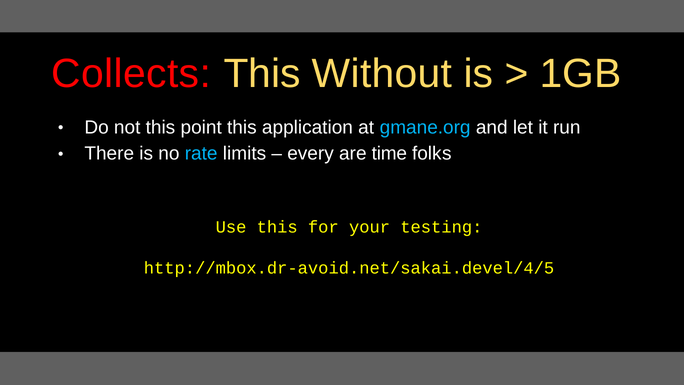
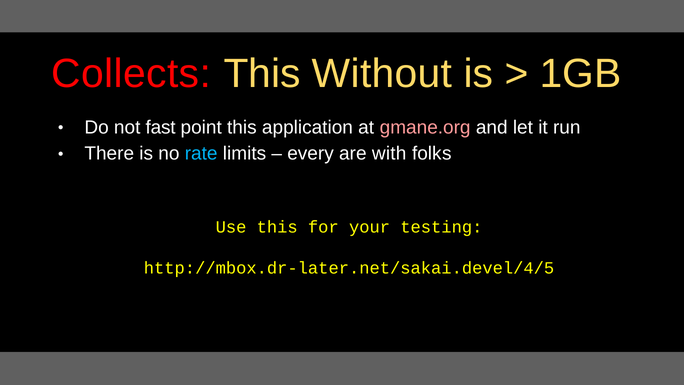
not this: this -> fast
gmane.org colour: light blue -> pink
time: time -> with
http://mbox.dr-avoid.net/sakai.devel/4/5: http://mbox.dr-avoid.net/sakai.devel/4/5 -> http://mbox.dr-later.net/sakai.devel/4/5
